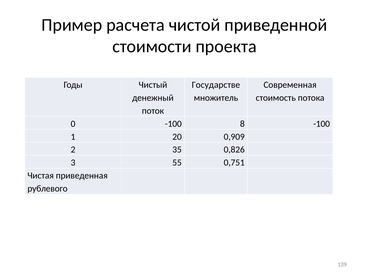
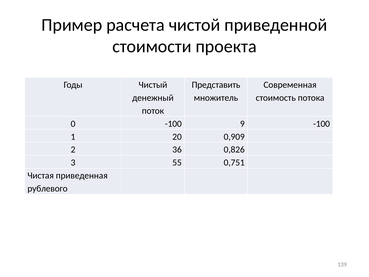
Государстве: Государстве -> Представить
8: 8 -> 9
35: 35 -> 36
